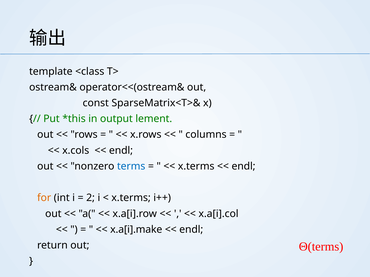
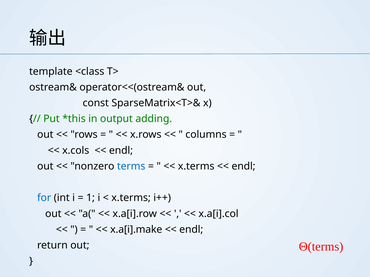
lement: lement -> adding
for colour: orange -> blue
2: 2 -> 1
